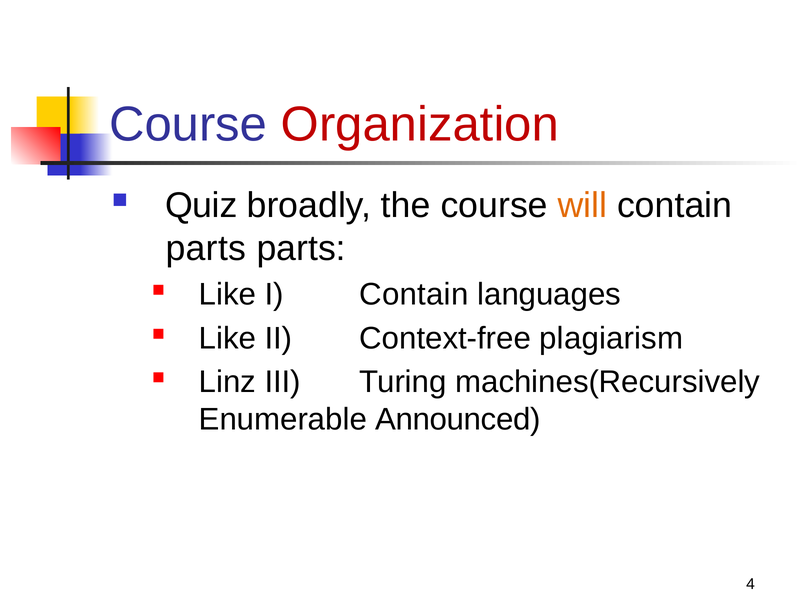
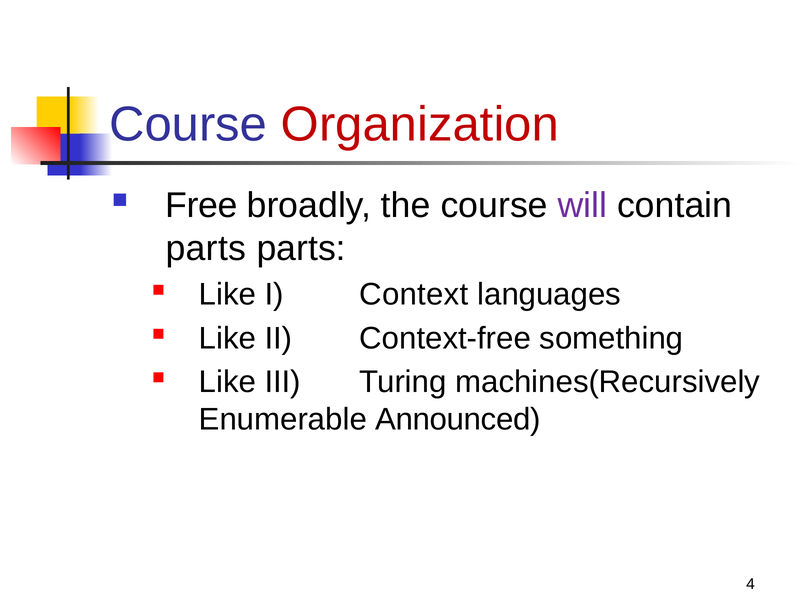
Quiz: Quiz -> Free
will colour: orange -> purple
I Contain: Contain -> Context
plagiarism: plagiarism -> something
Linz at (227, 382): Linz -> Like
